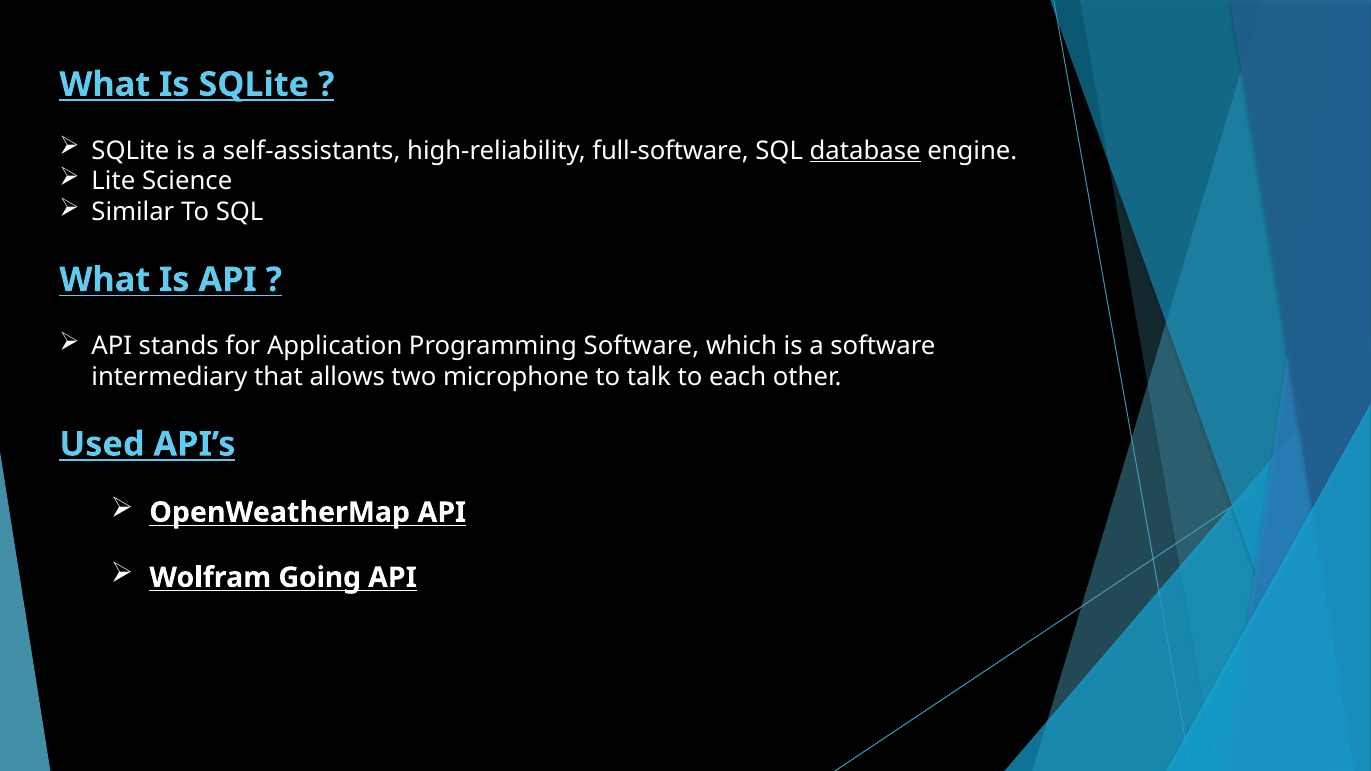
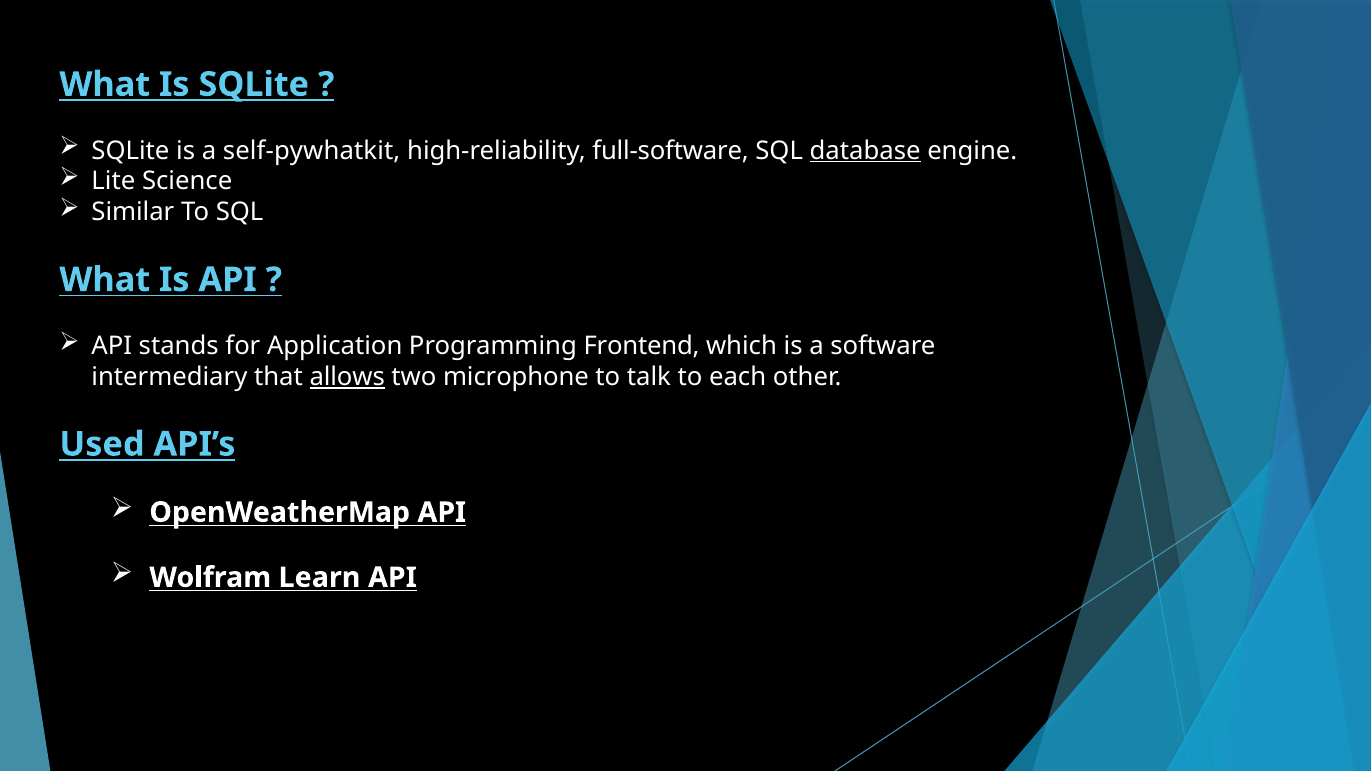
self-assistants: self-assistants -> self-pywhatkit
Programming Software: Software -> Frontend
allows underline: none -> present
Going: Going -> Learn
